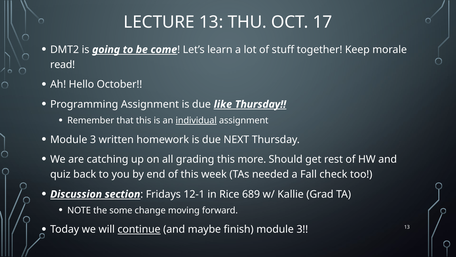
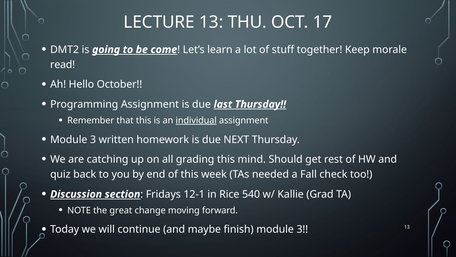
like: like -> last
more: more -> mind
689: 689 -> 540
some: some -> great
continue underline: present -> none
